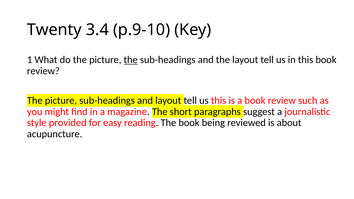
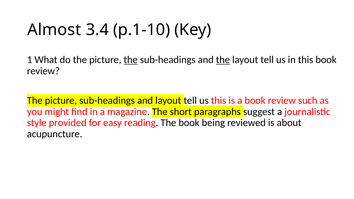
Twenty: Twenty -> Almost
p.9-10: p.9-10 -> p.1-10
the at (223, 60) underline: none -> present
